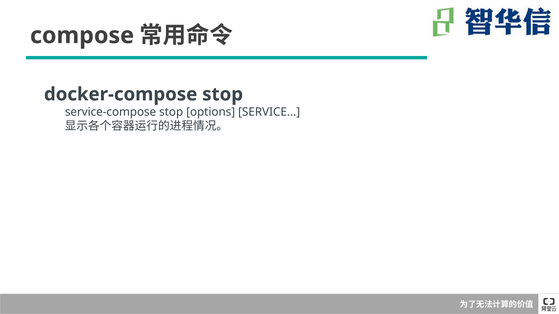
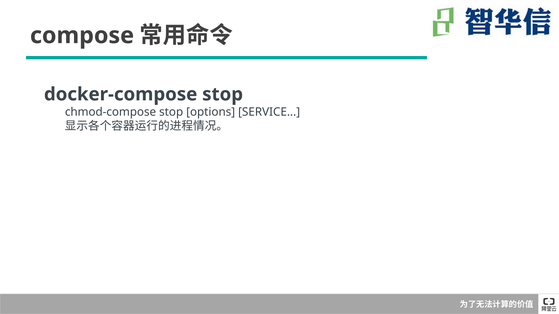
service-compose: service-compose -> chmod-compose
